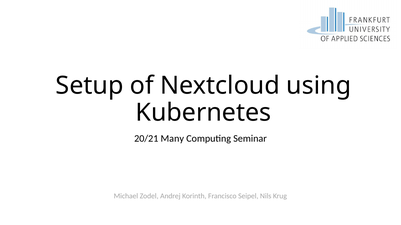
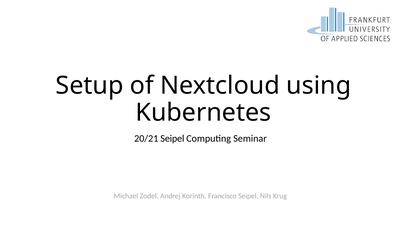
20/21 Many: Many -> Seipel
